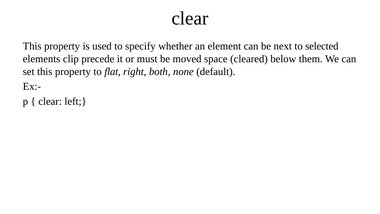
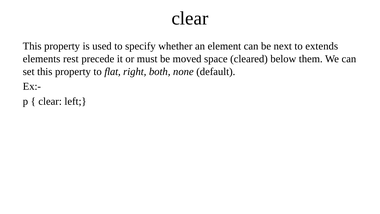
selected: selected -> extends
clip: clip -> rest
